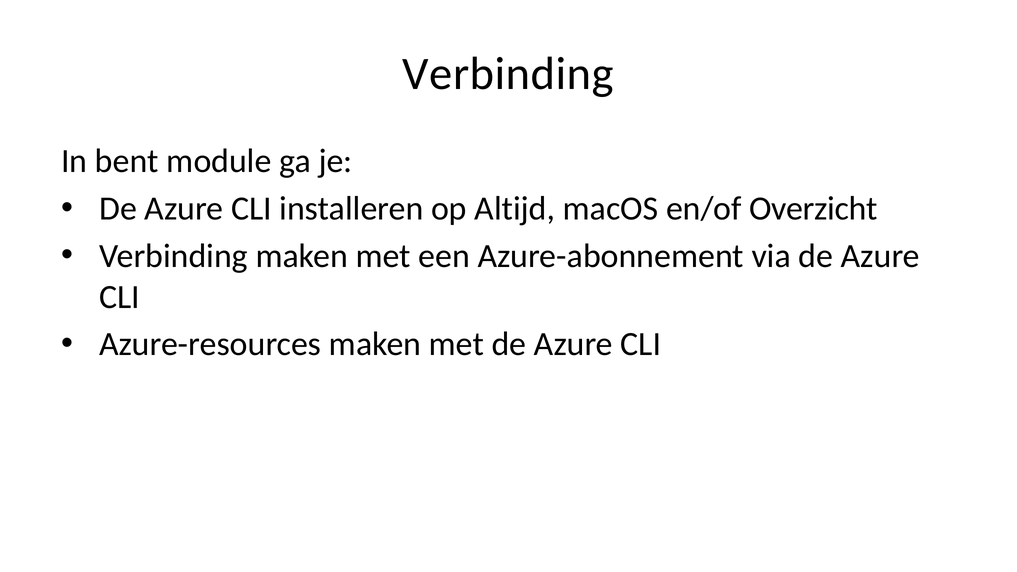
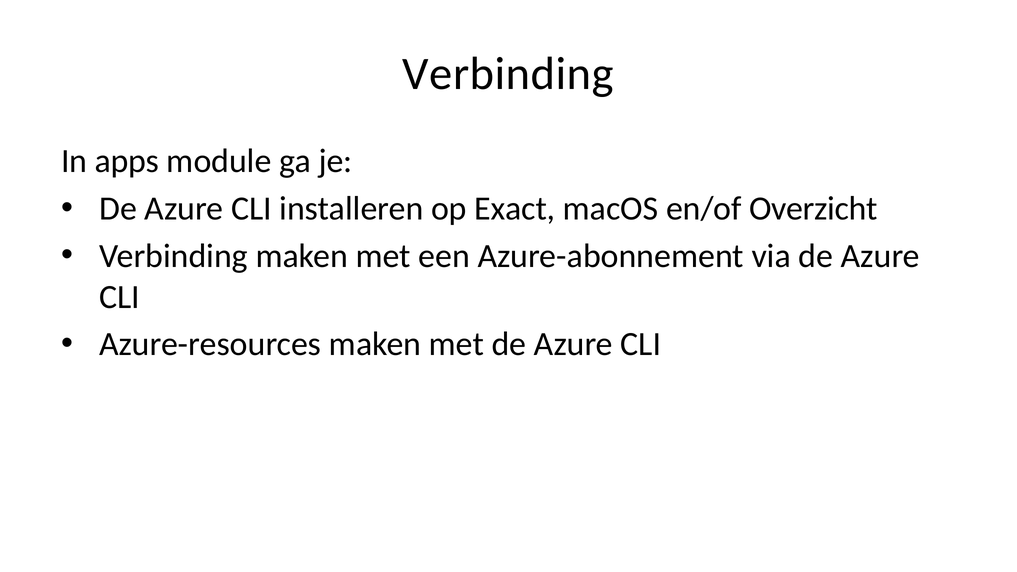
bent: bent -> apps
Altijd: Altijd -> Exact
